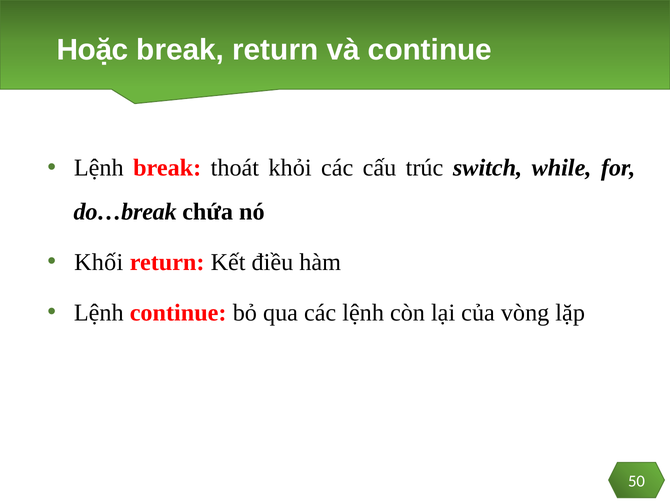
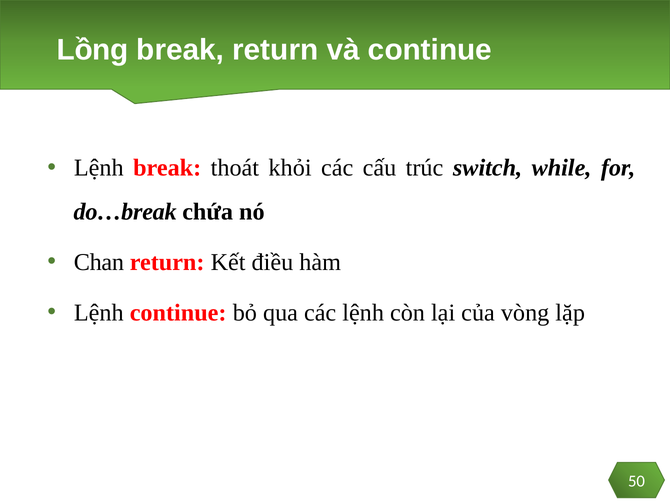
Hoặc: Hoặc -> Lồng
Khối: Khối -> Chan
